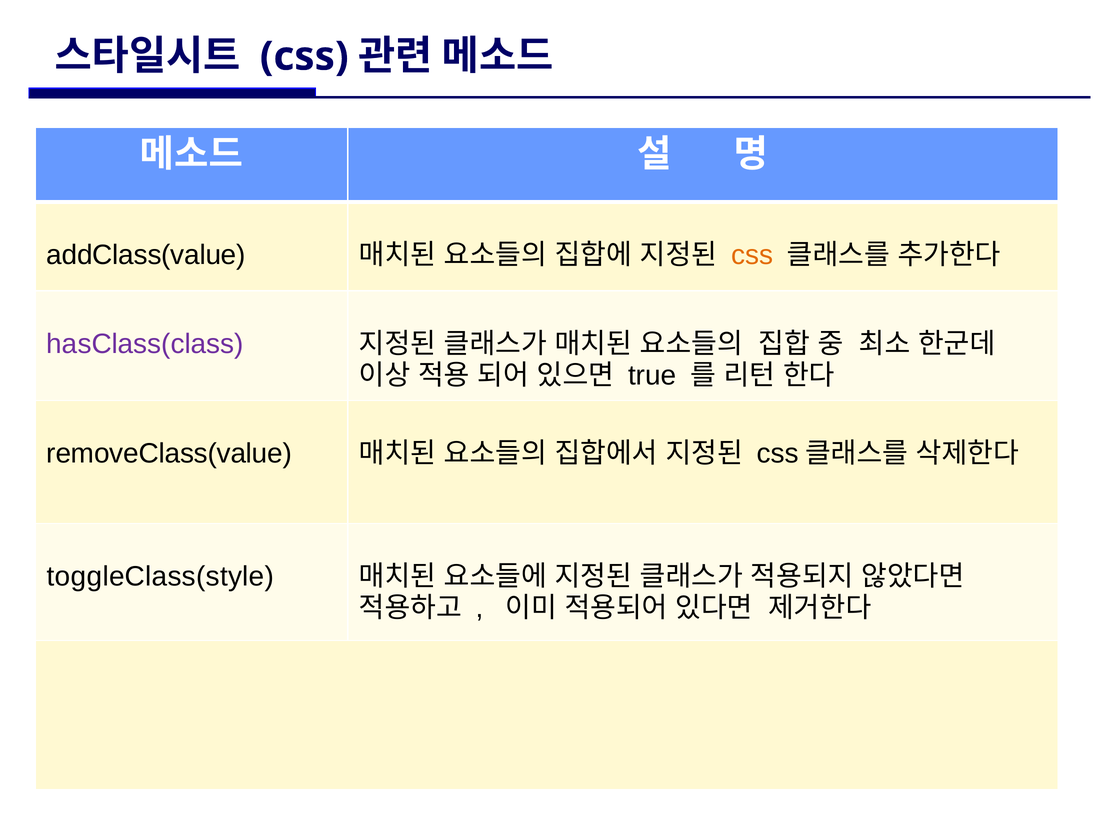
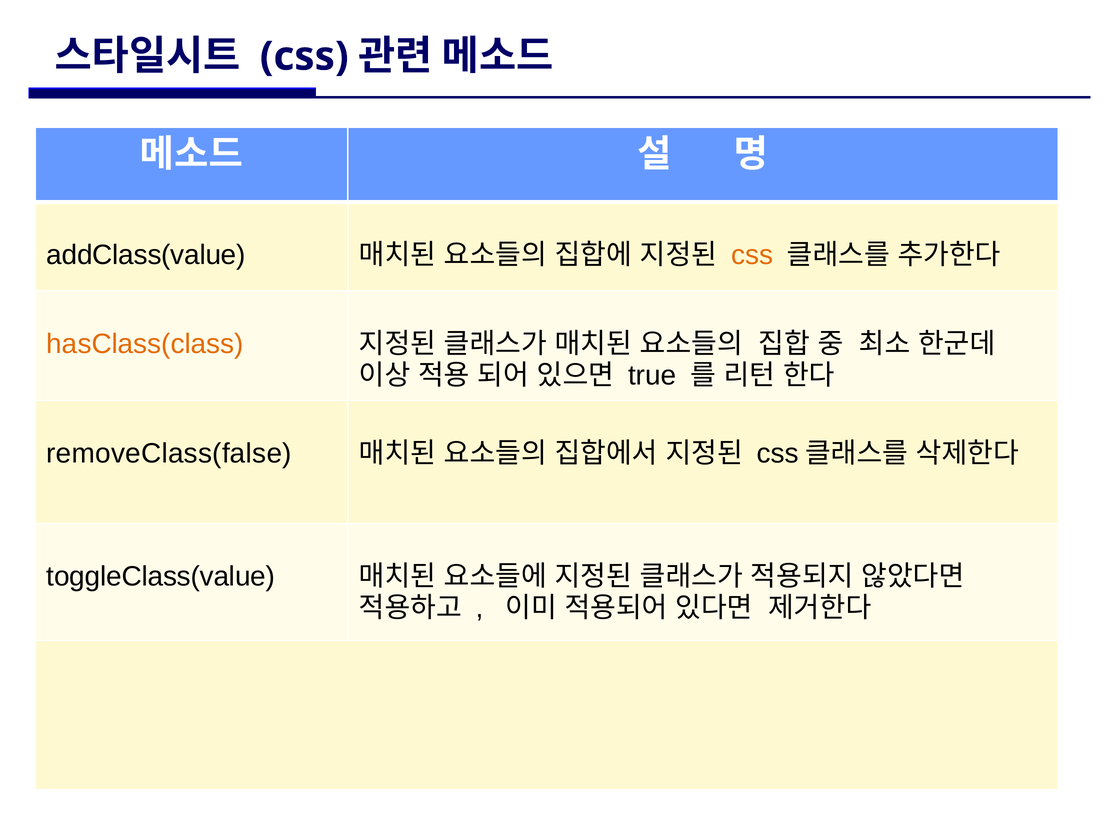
hasClass(class colour: purple -> orange
removeClass(value: removeClass(value -> removeClass(false
toggleClass(style: toggleClass(style -> toggleClass(value
